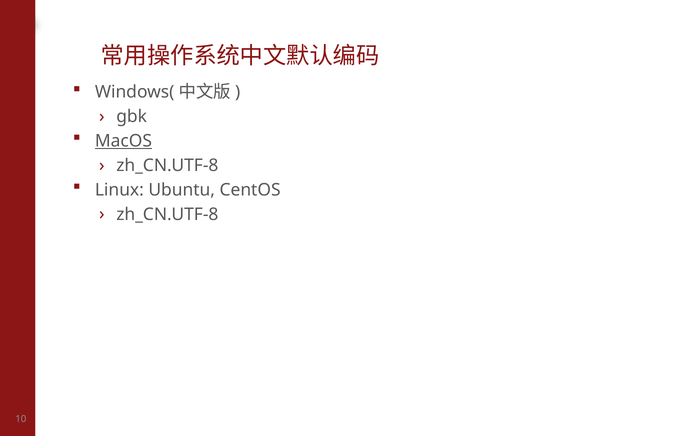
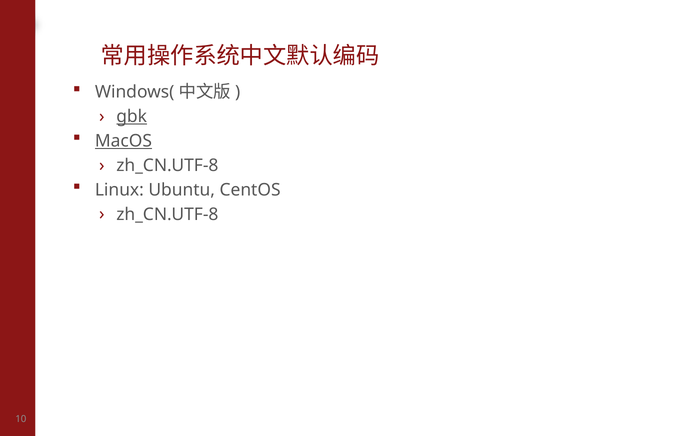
gbk underline: none -> present
